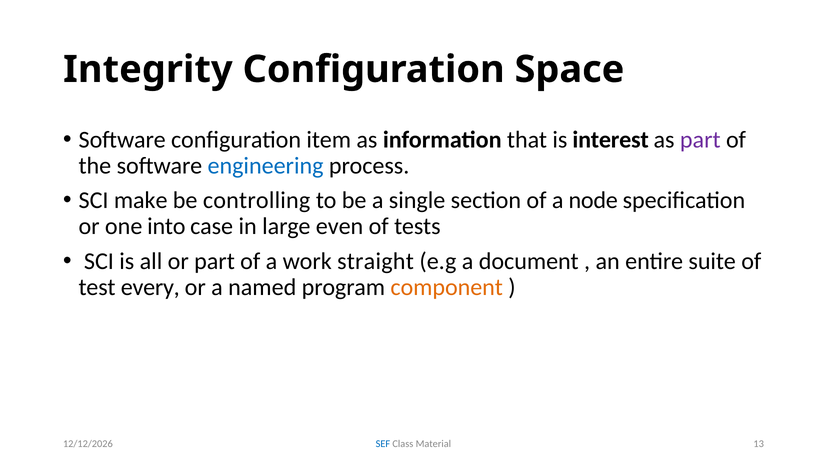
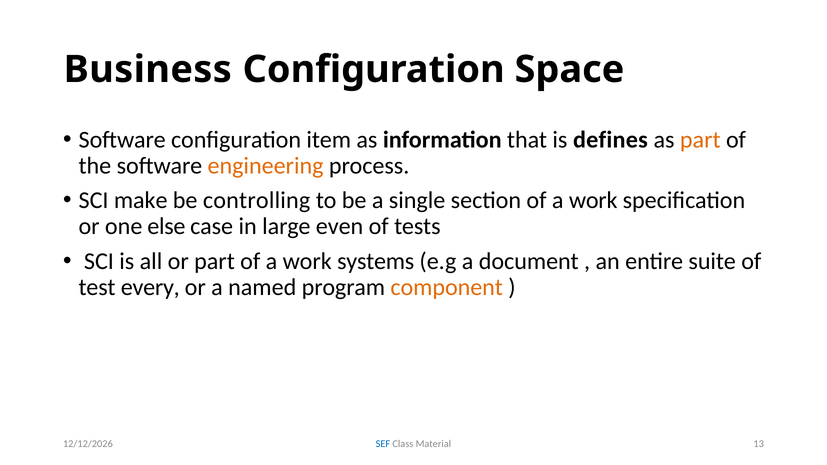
Integrity: Integrity -> Business
interest: interest -> defines
part at (700, 140) colour: purple -> orange
engineering colour: blue -> orange
section of a node: node -> work
into: into -> else
straight: straight -> systems
